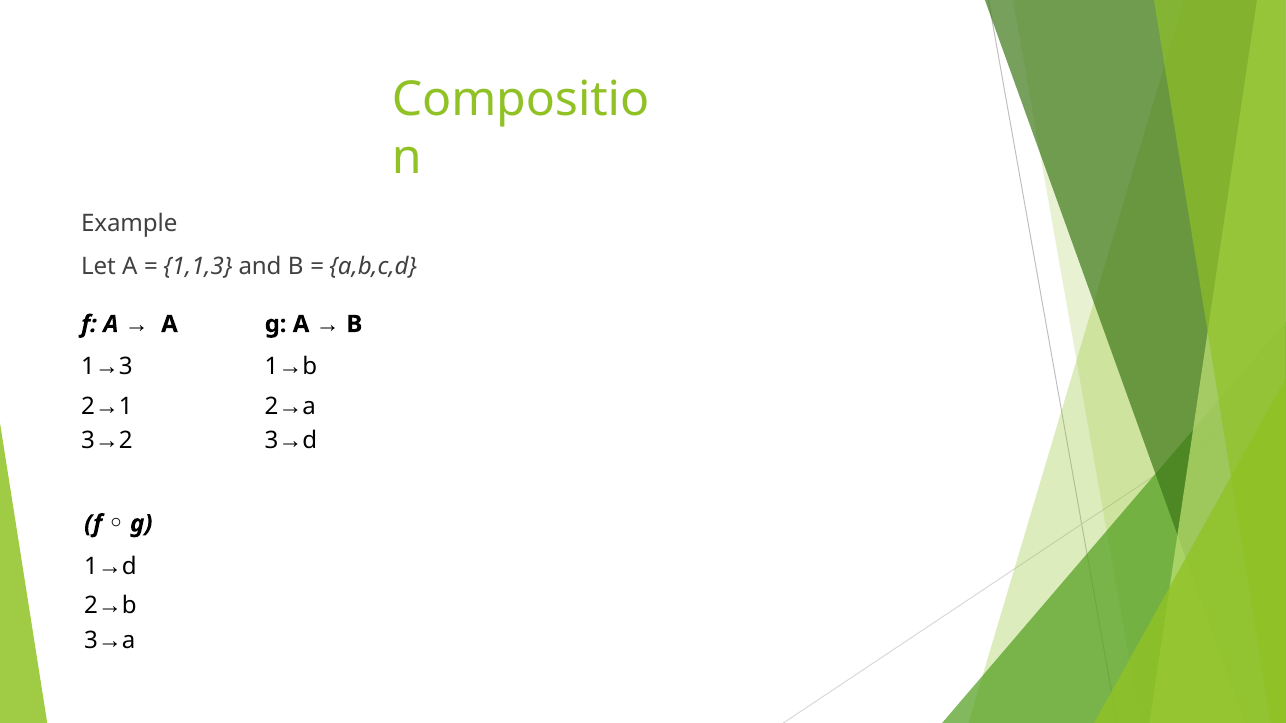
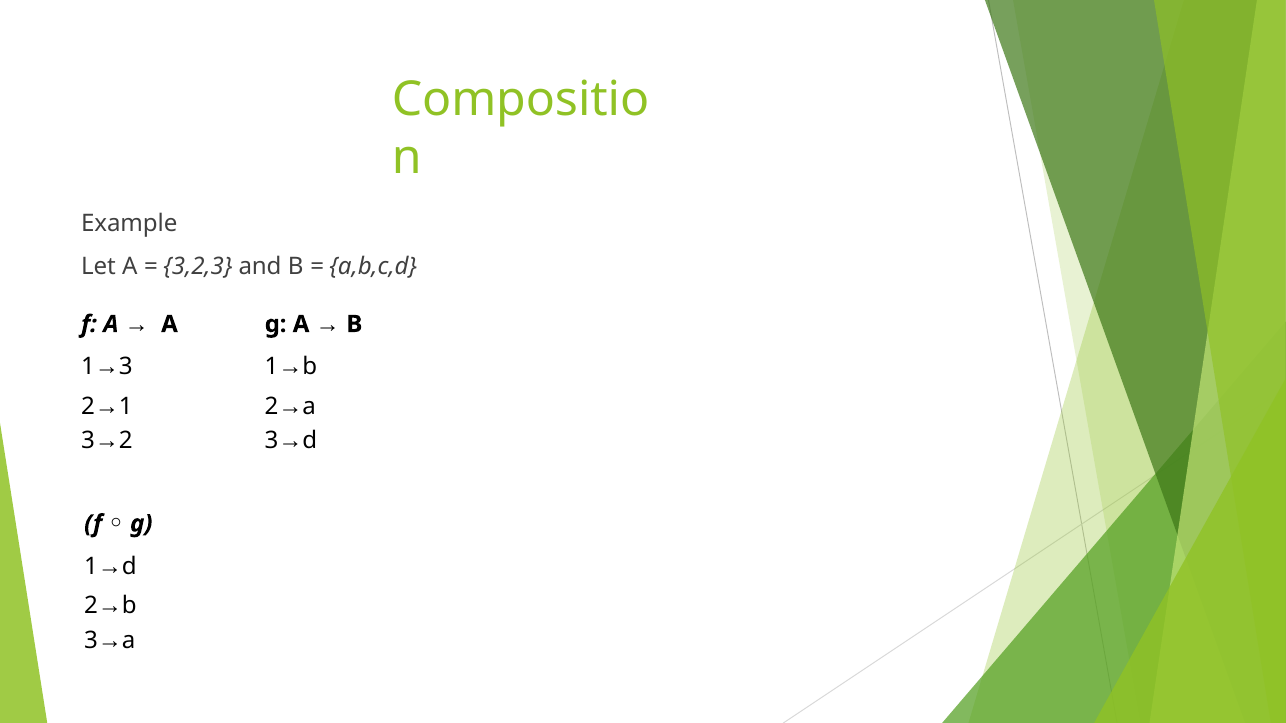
1,1,3: 1,1,3 -> 3,2,3
